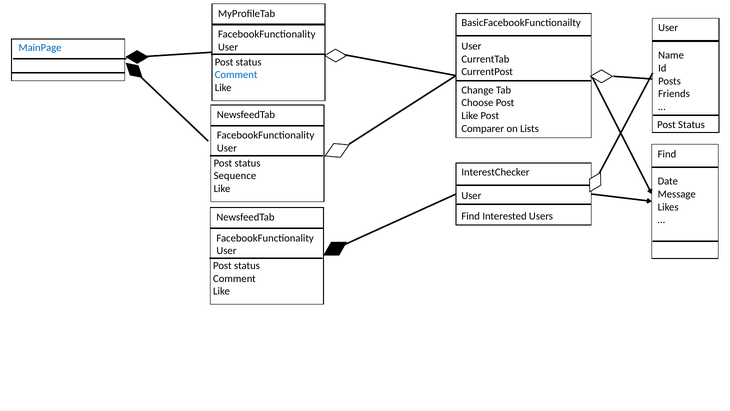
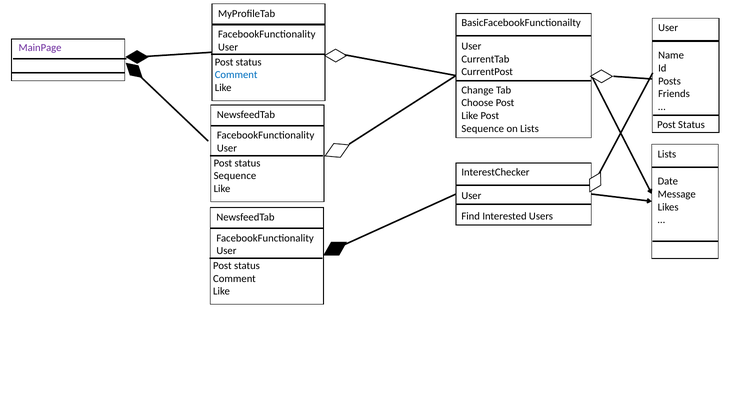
MainPage colour: blue -> purple
Comparer at (483, 128): Comparer -> Sequence
Find at (667, 154): Find -> Lists
